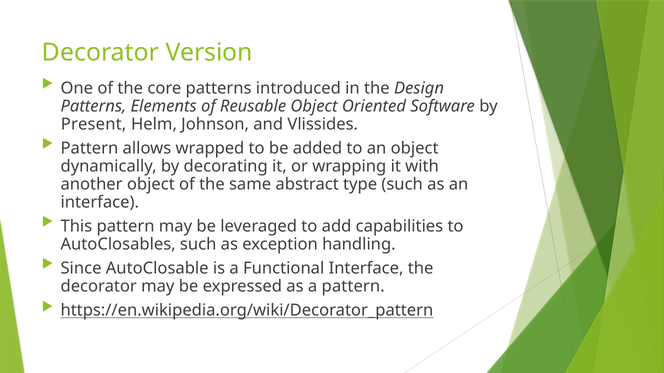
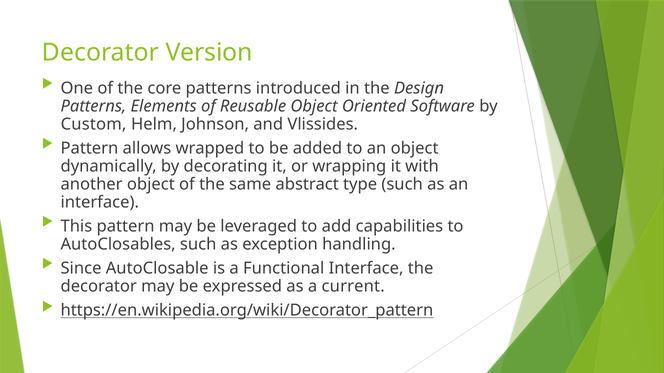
Present: Present -> Custom
a pattern: pattern -> current
